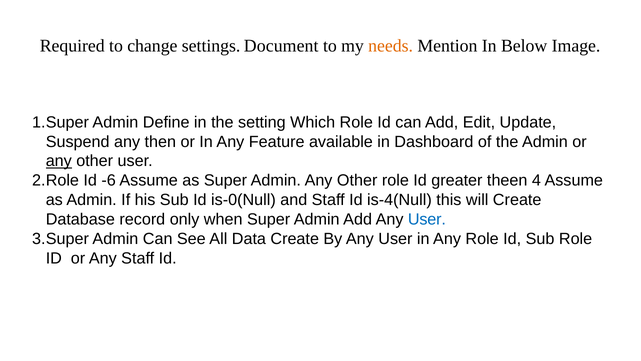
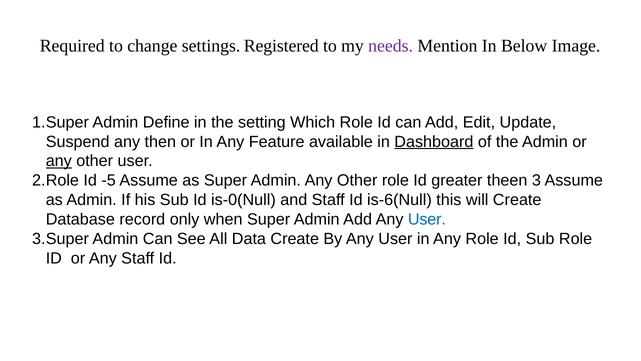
Document: Document -> Registered
needs colour: orange -> purple
Dashboard underline: none -> present
-6: -6 -> -5
4: 4 -> 3
is-4(Null: is-4(Null -> is-6(Null
